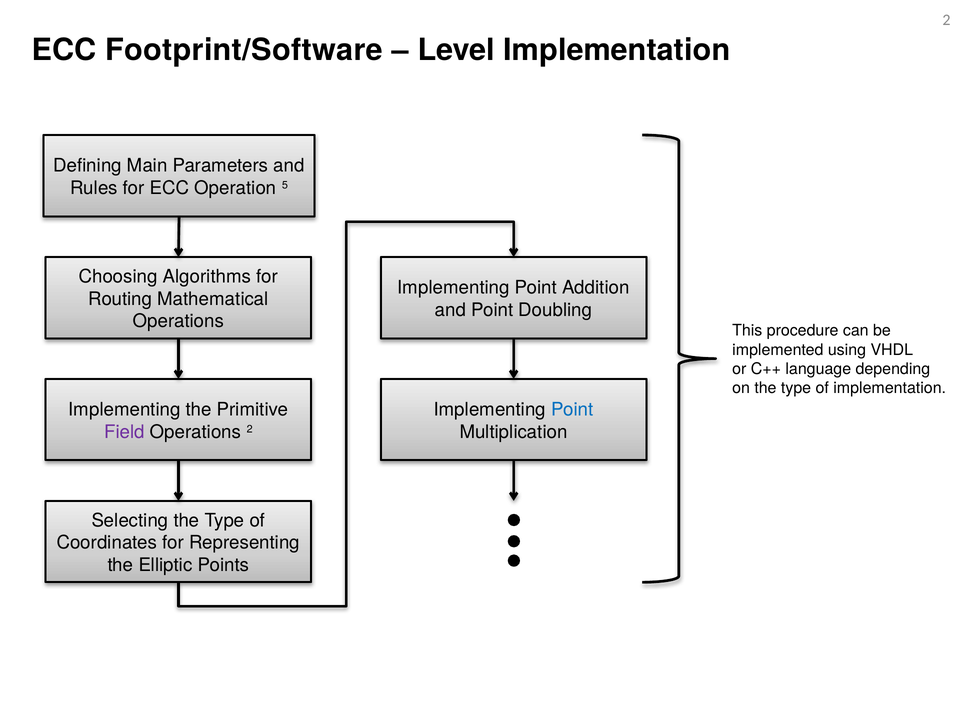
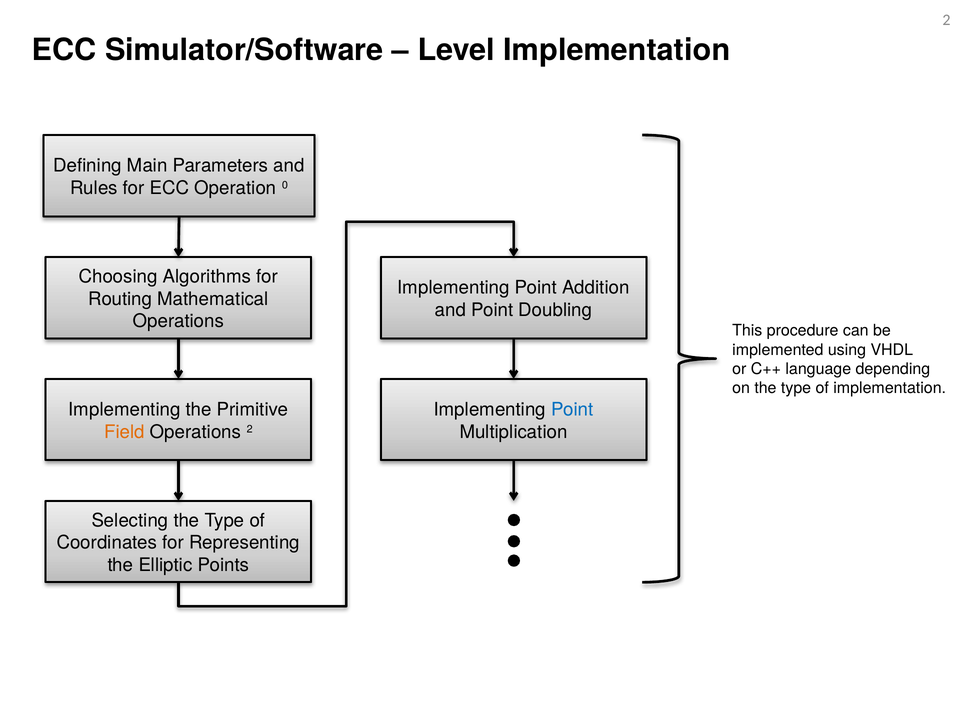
Footprint/Software: Footprint/Software -> Simulator/Software
5: 5 -> 0
Field colour: purple -> orange
